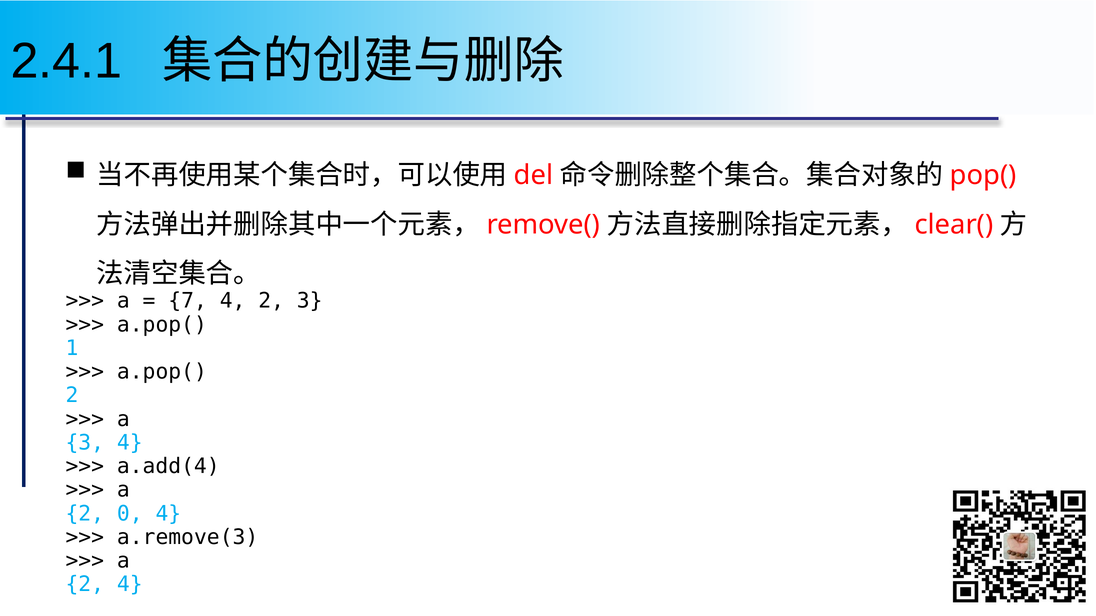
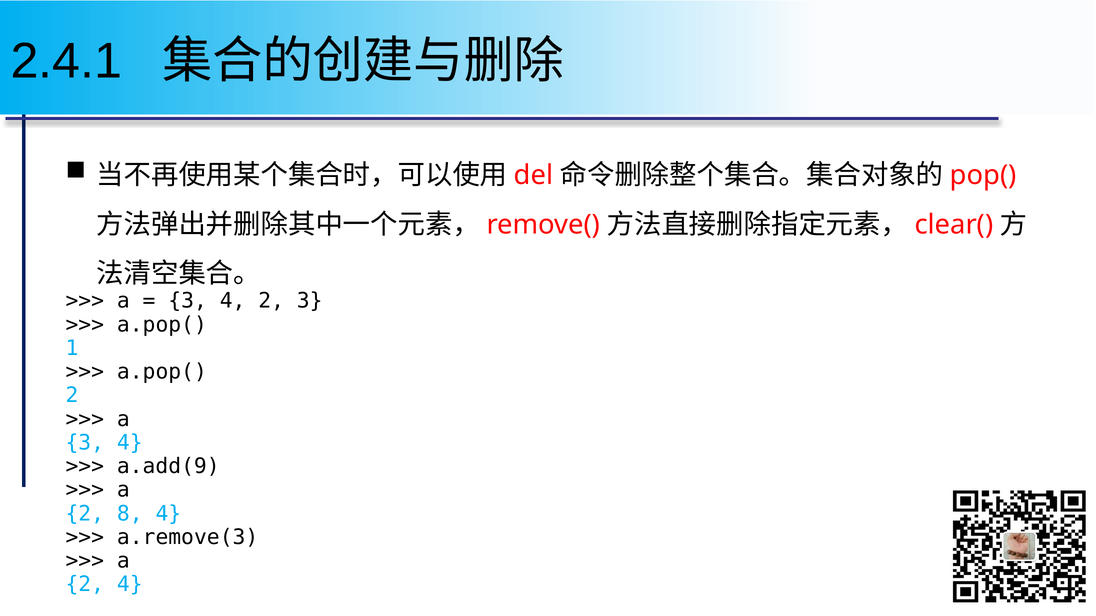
7 at (188, 301): 7 -> 3
a.add(4: a.add(4 -> a.add(9
0: 0 -> 8
